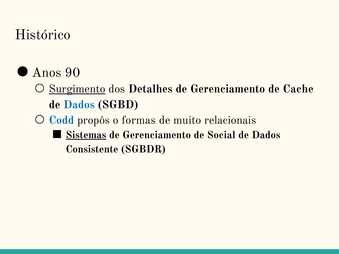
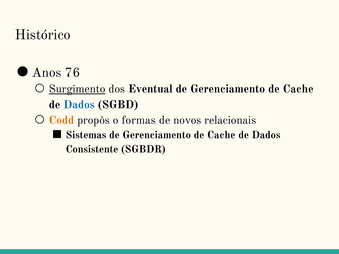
90: 90 -> 76
Detalhes: Detalhes -> Eventual
Codd colour: blue -> orange
muito: muito -> novos
Sistemas underline: present -> none
Social at (221, 135): Social -> Cache
